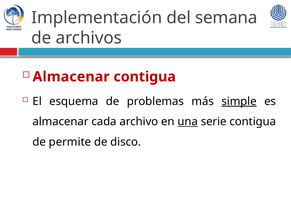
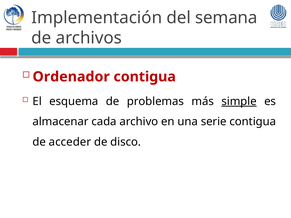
Almacenar at (71, 77): Almacenar -> Ordenador
una underline: present -> none
permite: permite -> acceder
